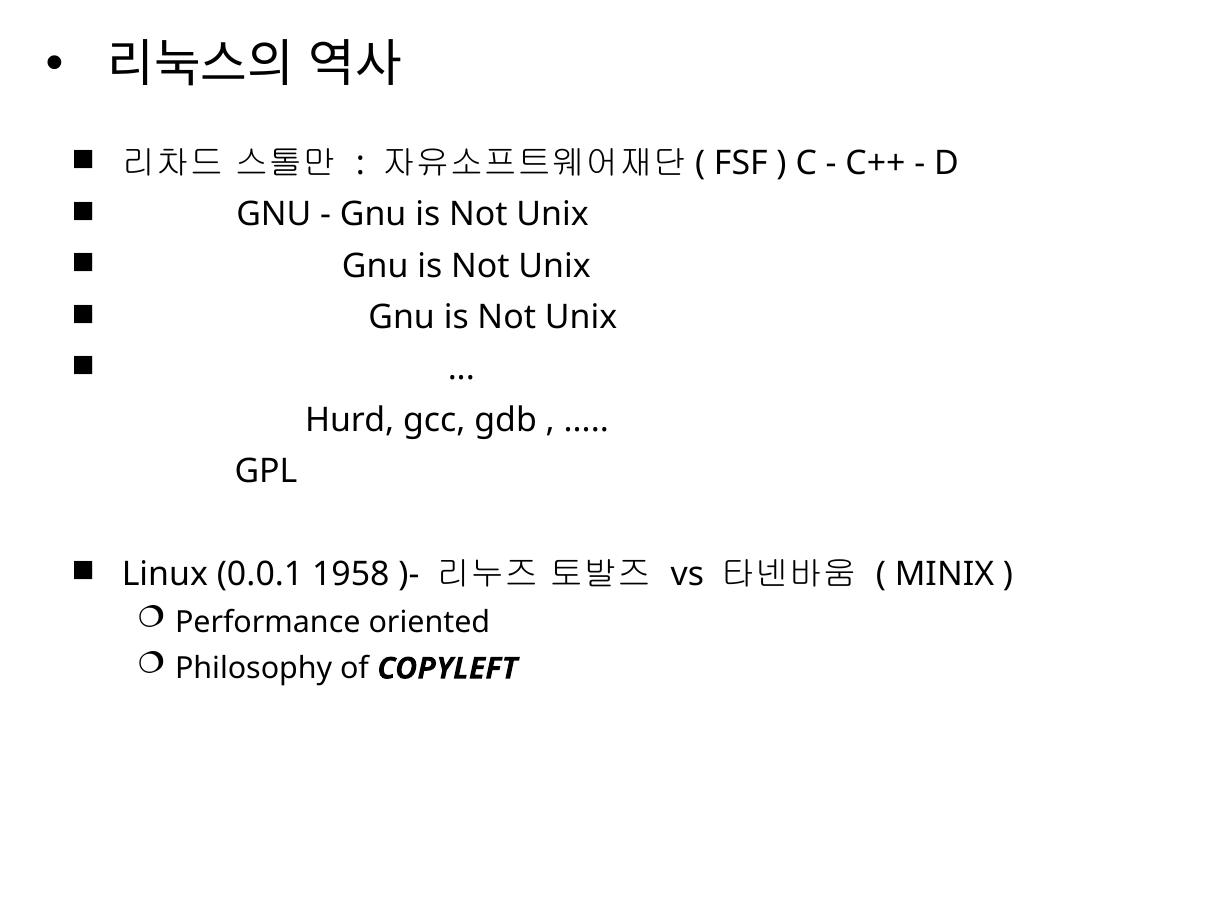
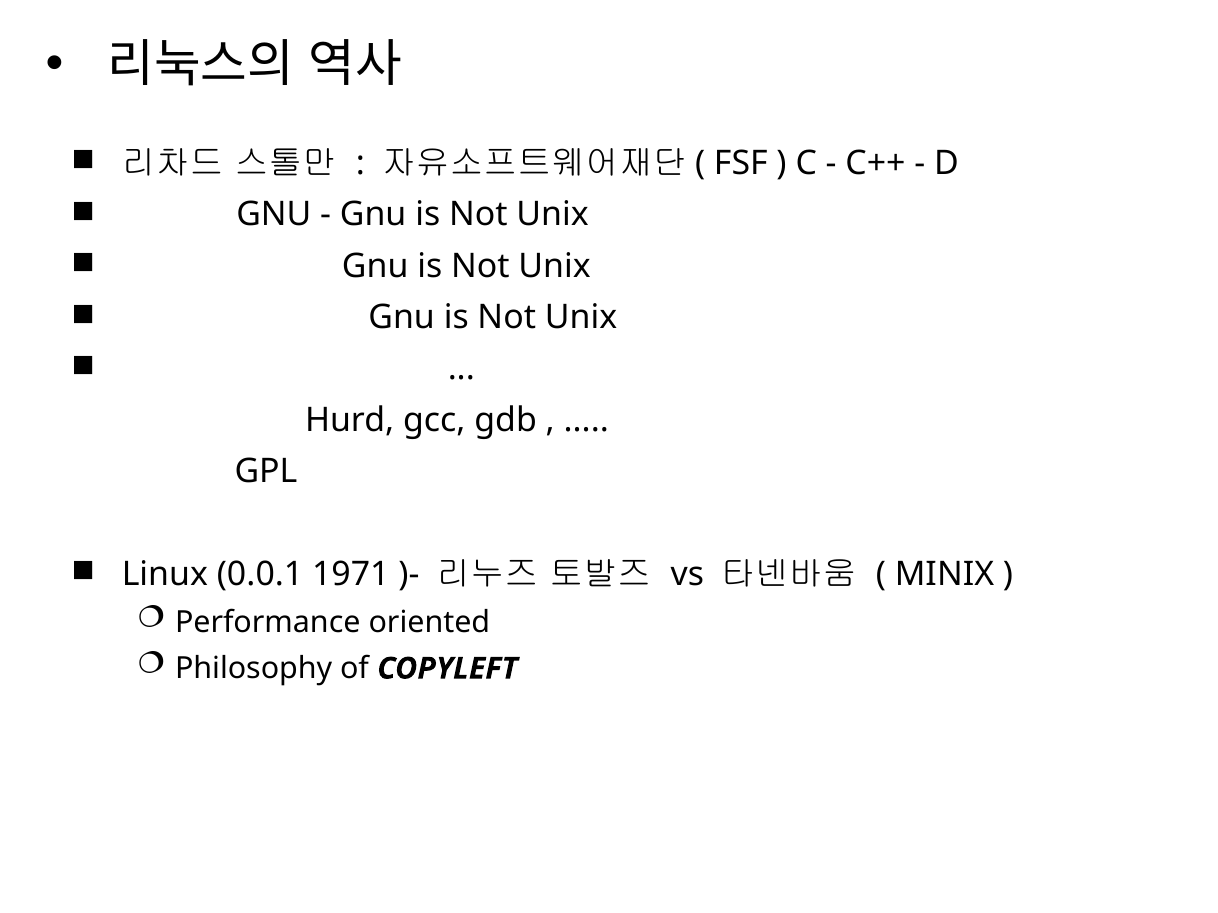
1958: 1958 -> 1971
